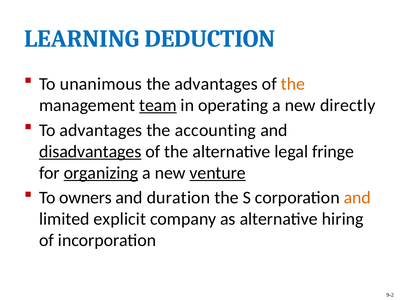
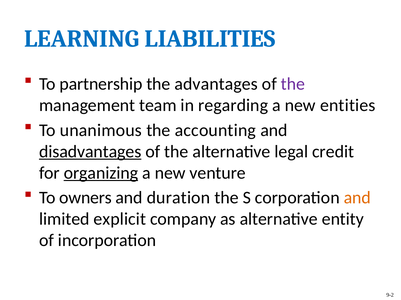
DEDUCTION: DEDUCTION -> LIABILITIES
unanimous: unanimous -> partnership
the at (293, 84) colour: orange -> purple
team underline: present -> none
operating: operating -> regarding
directly: directly -> entities
To advantages: advantages -> unanimous
fringe: fringe -> credit
venture underline: present -> none
hiring: hiring -> entity
